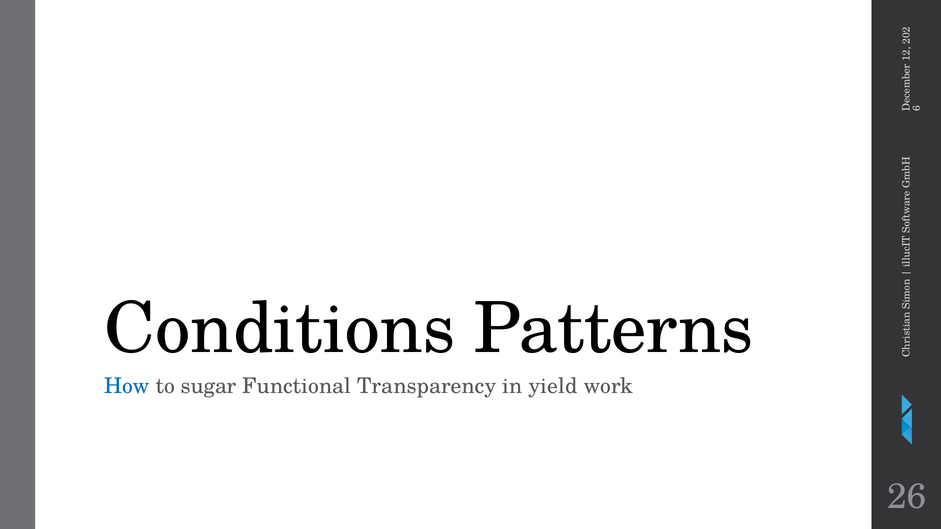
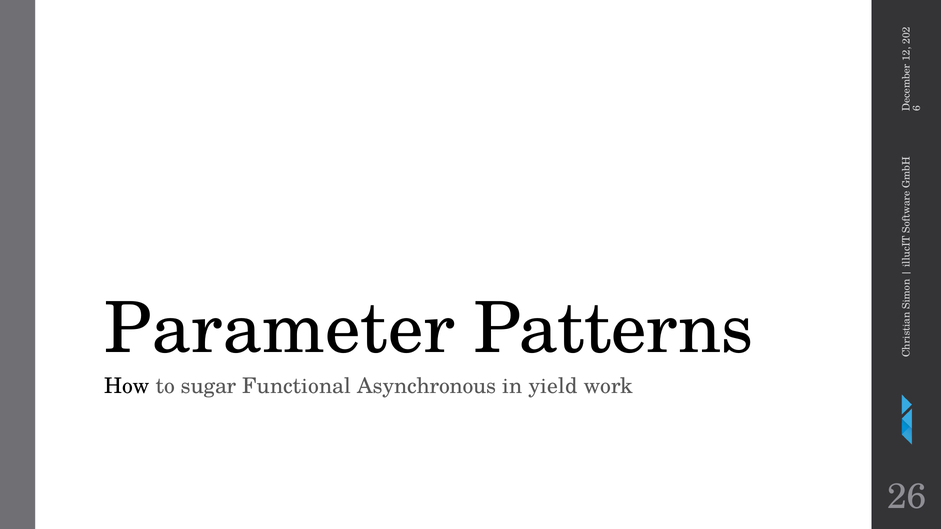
Conditions: Conditions -> Parameter
How colour: blue -> black
Transparency: Transparency -> Asynchronous
